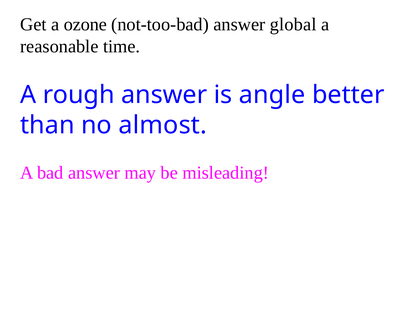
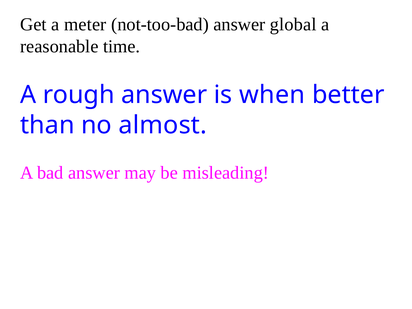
ozone: ozone -> meter
angle: angle -> when
